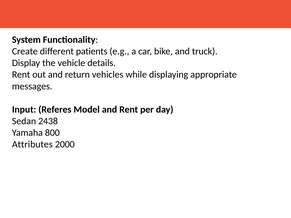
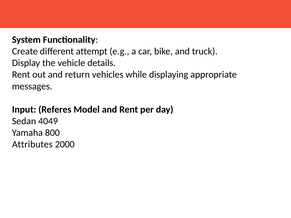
patients: patients -> attempt
2438: 2438 -> 4049
